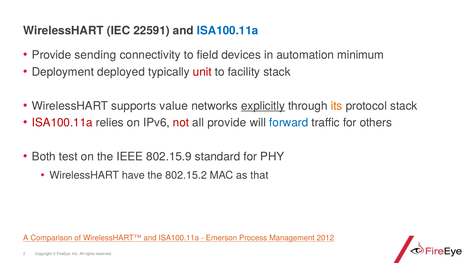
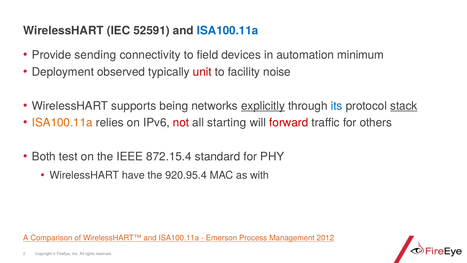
22591: 22591 -> 52591
deployed: deployed -> observed
facility stack: stack -> noise
value: value -> being
its colour: orange -> blue
stack at (404, 106) underline: none -> present
ISA100.11a at (62, 123) colour: red -> orange
all provide: provide -> starting
forward colour: blue -> red
802.15.9: 802.15.9 -> 872.15.4
802.15.2: 802.15.2 -> 920.95.4
that: that -> with
